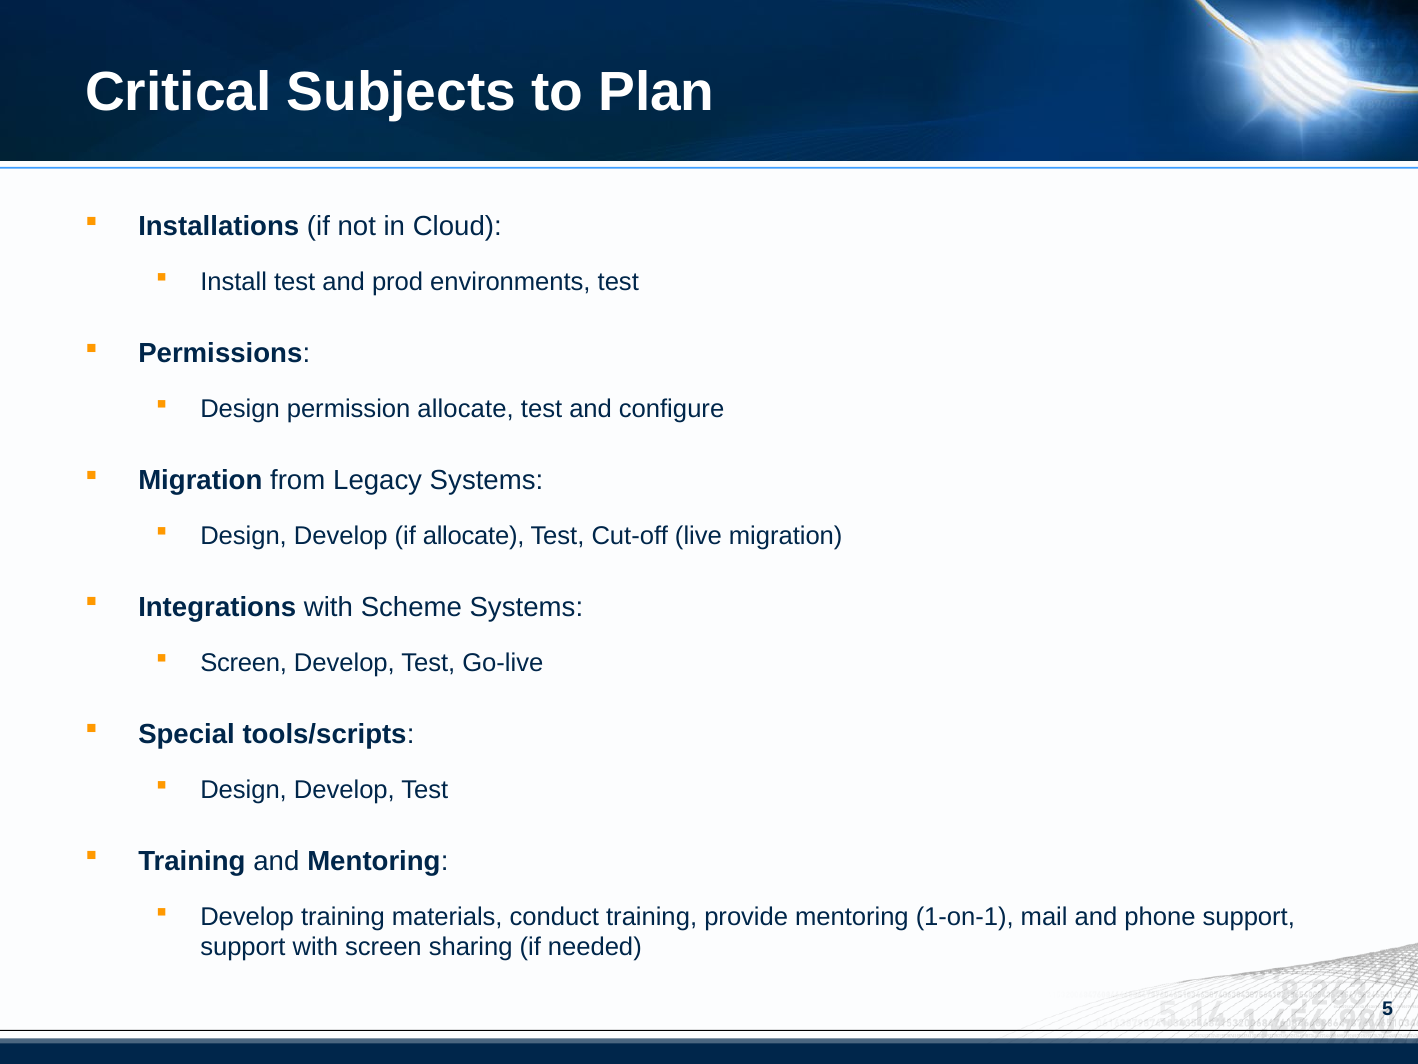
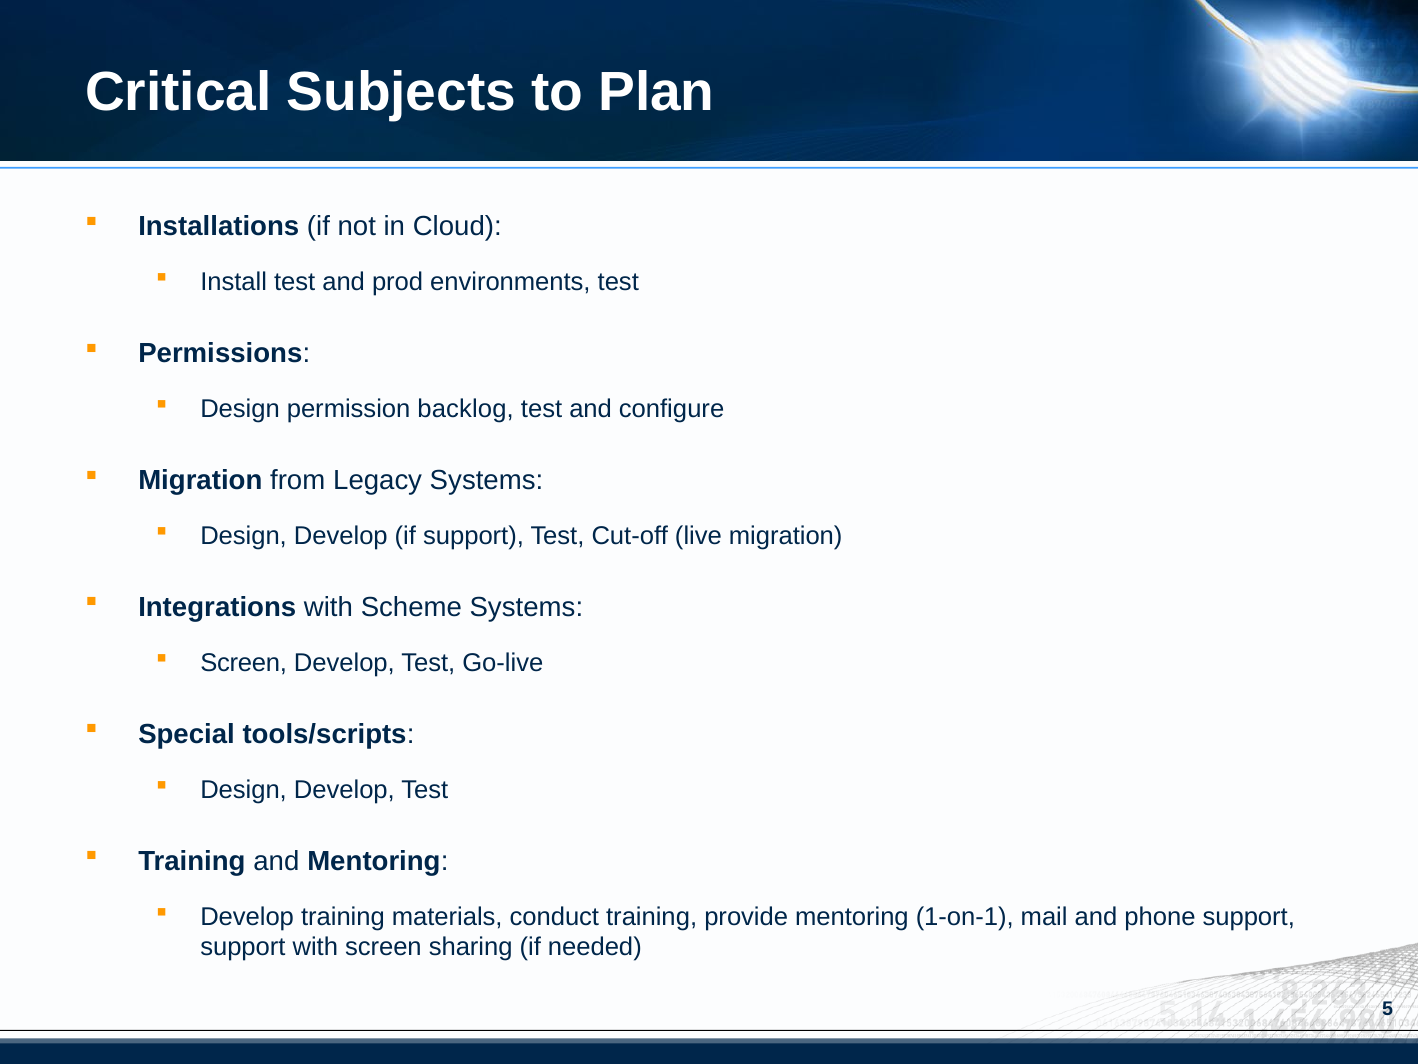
permission allocate: allocate -> backlog
if allocate: allocate -> support
